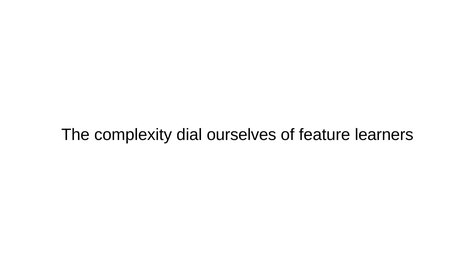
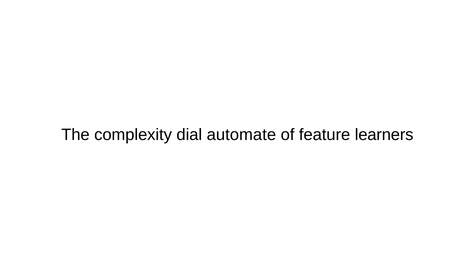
ourselves: ourselves -> automate
